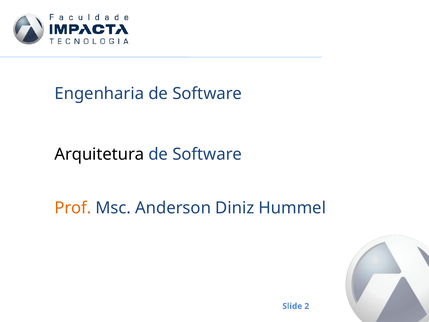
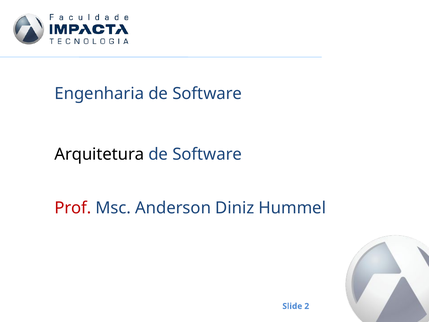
Prof colour: orange -> red
